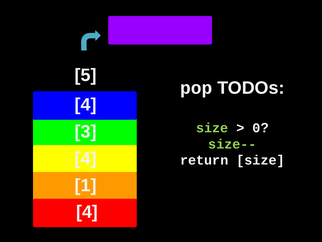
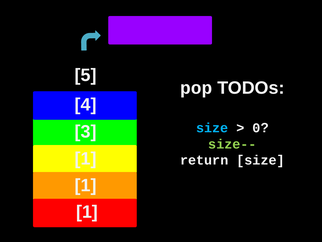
size at (212, 128) colour: light green -> light blue
4 at (86, 158): 4 -> 1
4 at (87, 211): 4 -> 1
